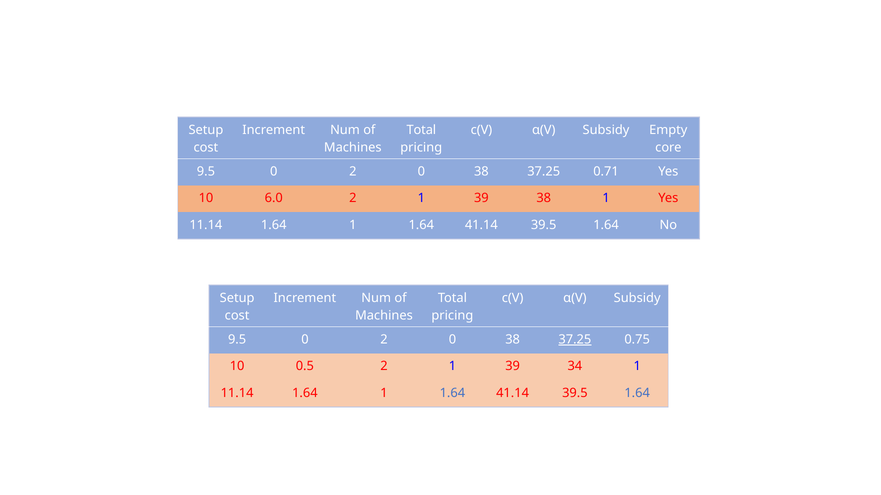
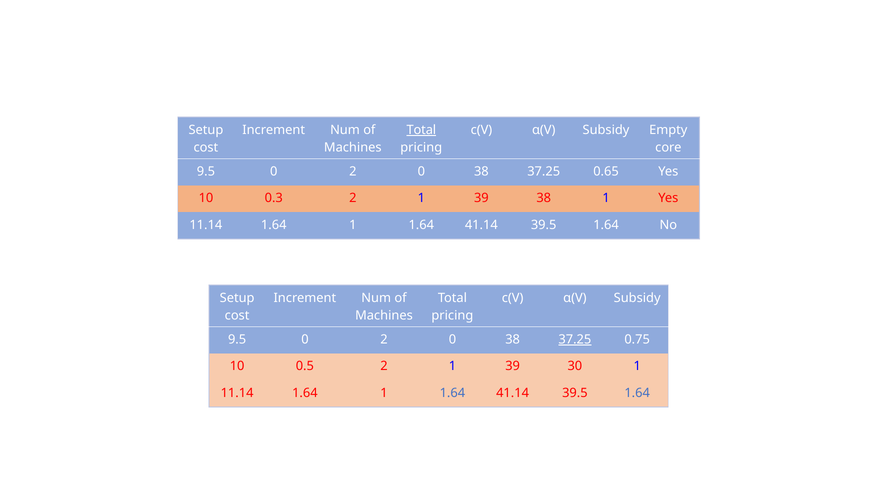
Total at (421, 130) underline: none -> present
0.71: 0.71 -> 0.65
6.0: 6.0 -> 0.3
34: 34 -> 30
